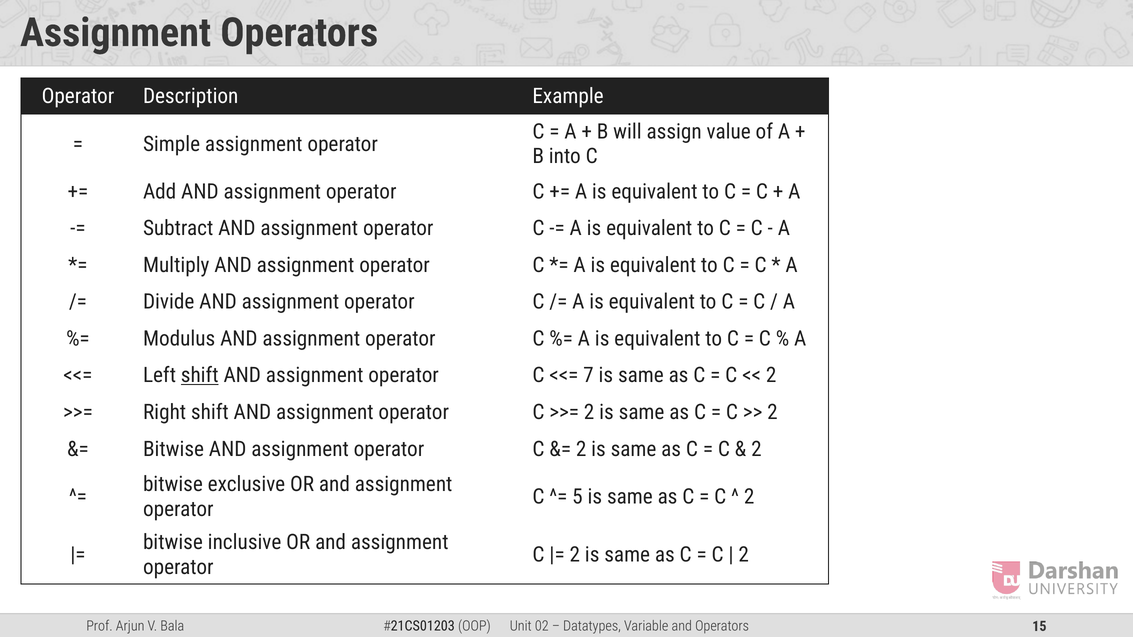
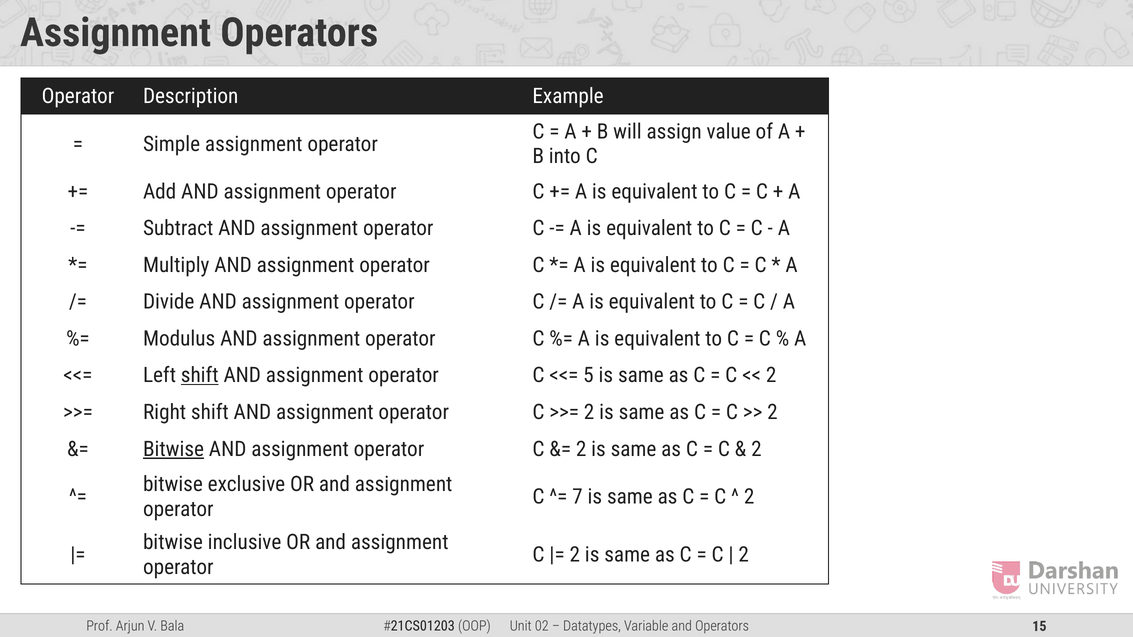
7: 7 -> 5
Bitwise at (174, 449) underline: none -> present
5: 5 -> 7
